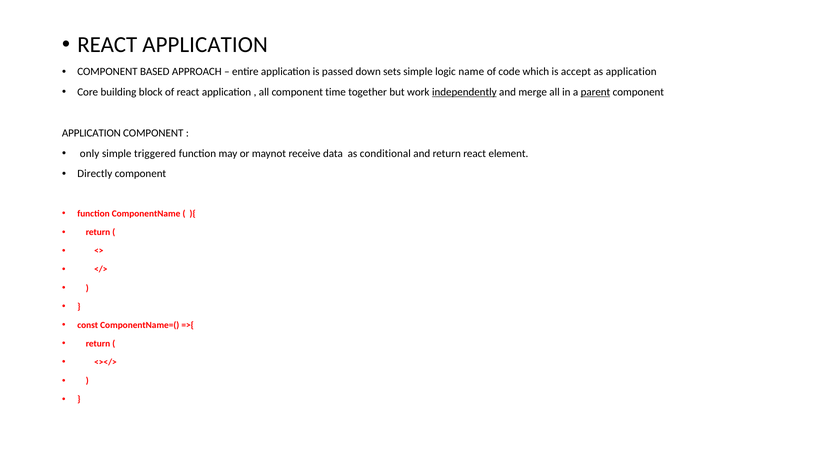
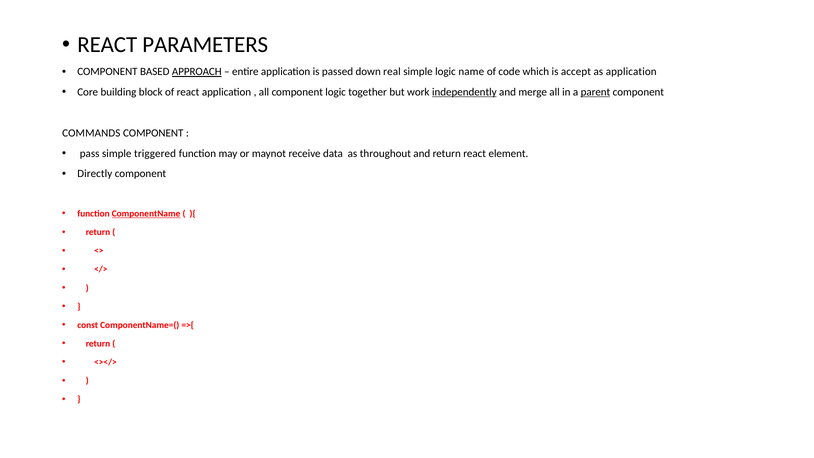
APPLICATION at (205, 45): APPLICATION -> PARAMETERS
APPROACH underline: none -> present
sets: sets -> real
component time: time -> logic
APPLICATION at (91, 133): APPLICATION -> COMMANDS
only: only -> pass
conditional: conditional -> throughout
ComponentName underline: none -> present
